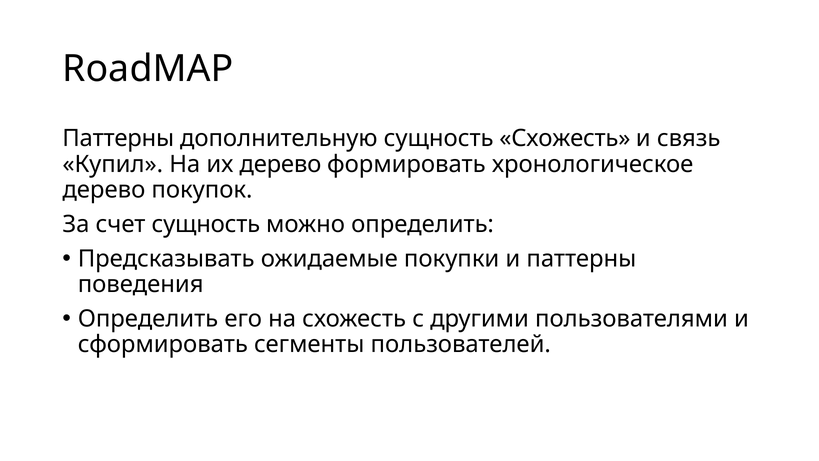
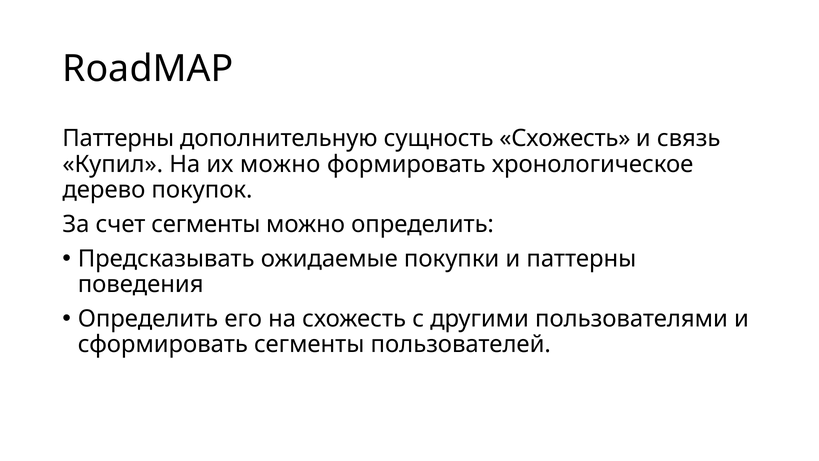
их дерево: дерево -> можно
счет сущность: сущность -> сегменты
